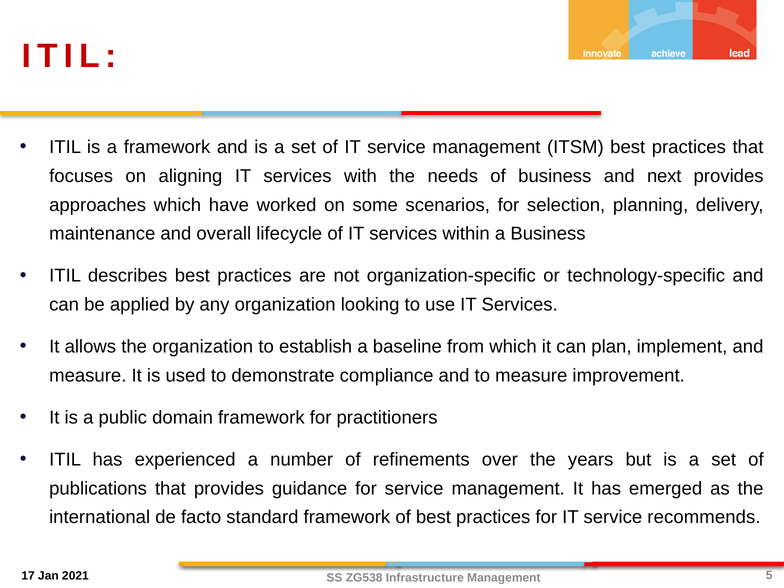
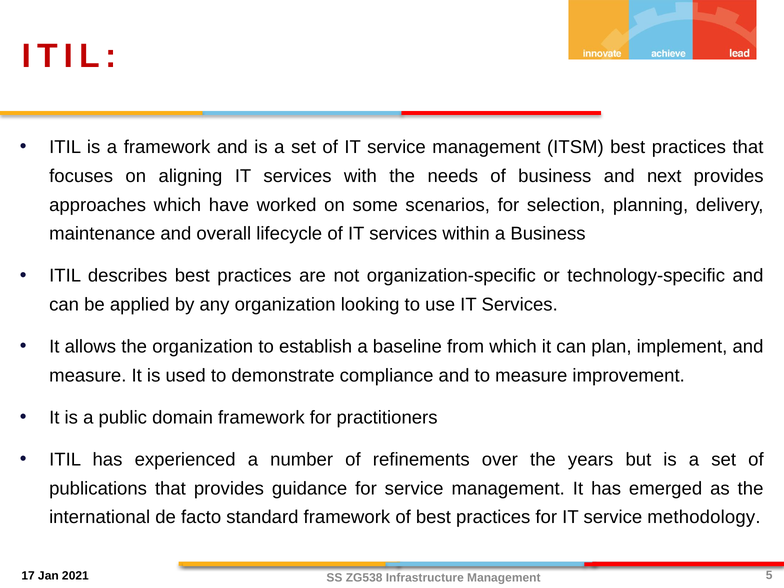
recommends: recommends -> methodology
